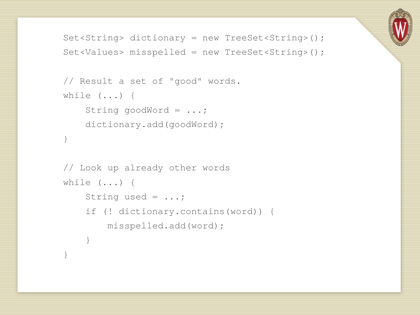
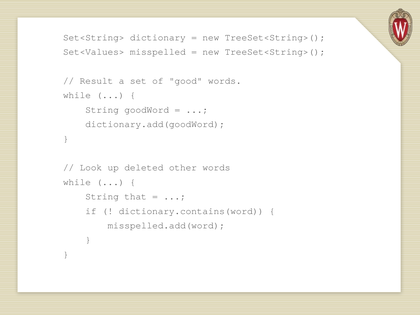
already: already -> deleted
used: used -> that
